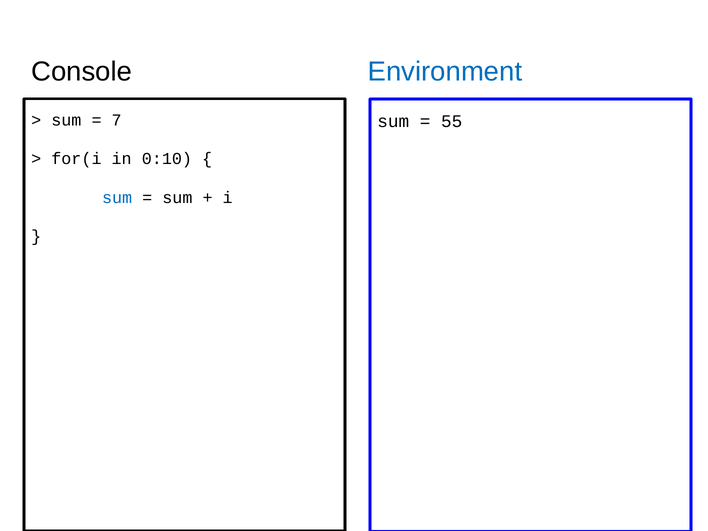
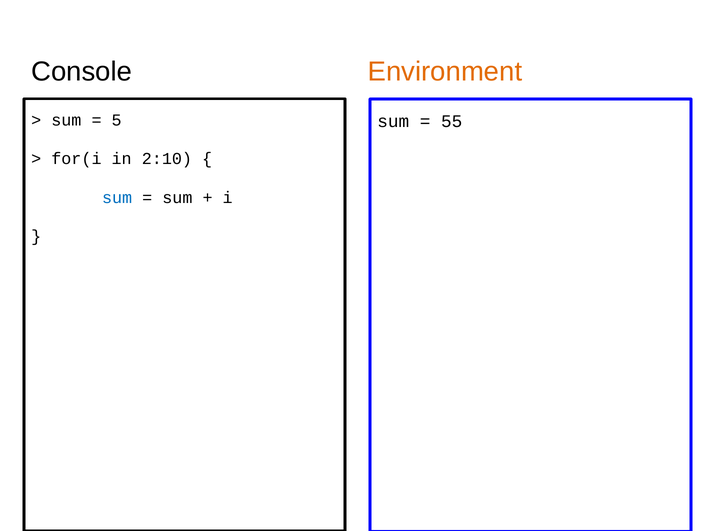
Environment colour: blue -> orange
7: 7 -> 5
0:10: 0:10 -> 2:10
